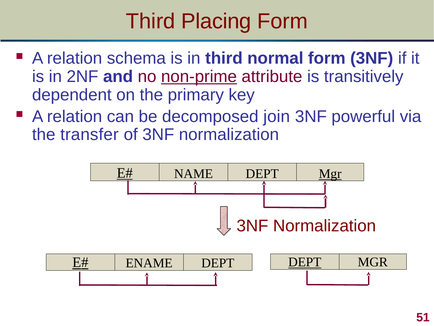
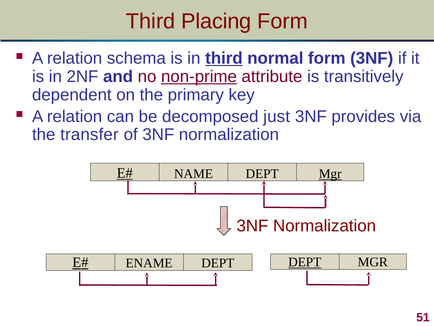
third at (224, 58) underline: none -> present
join: join -> just
powerful: powerful -> provides
